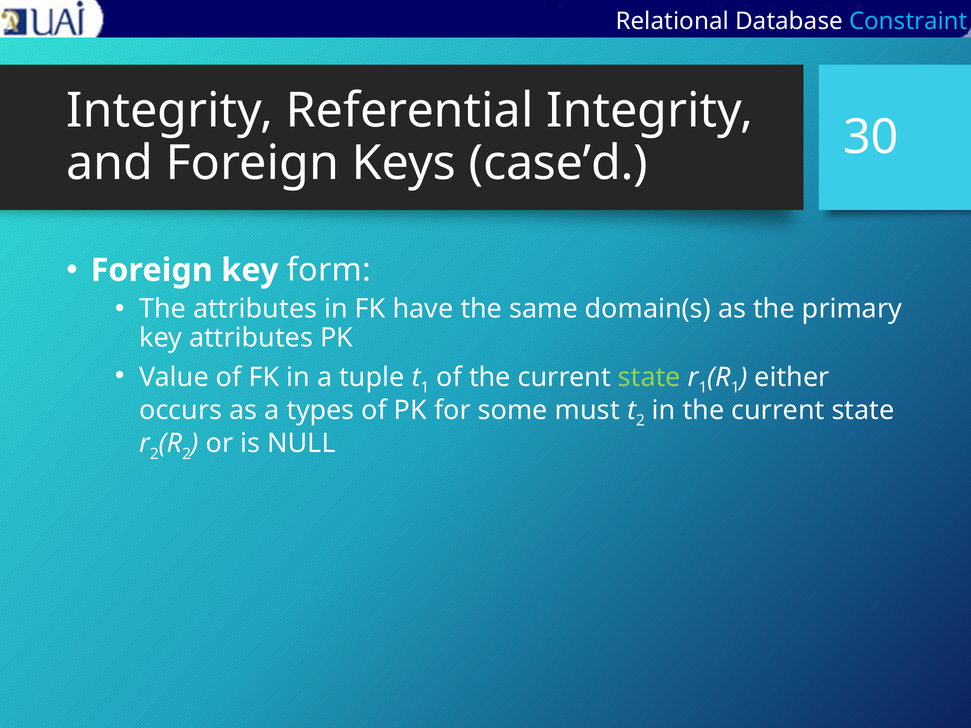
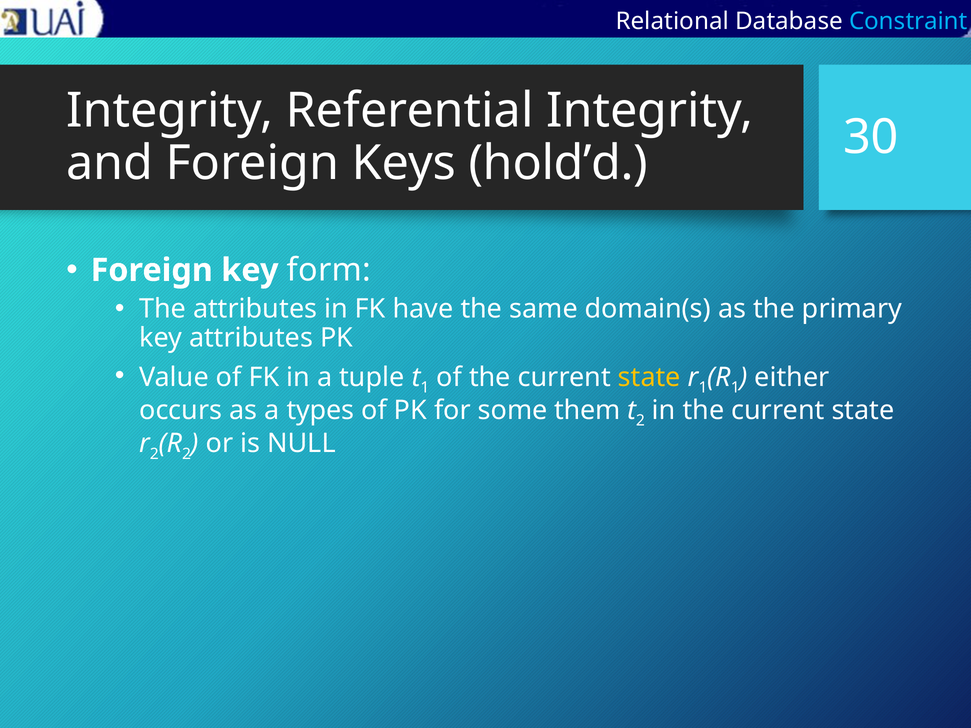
case’d: case’d -> hold’d
state at (649, 377) colour: light green -> yellow
must: must -> them
